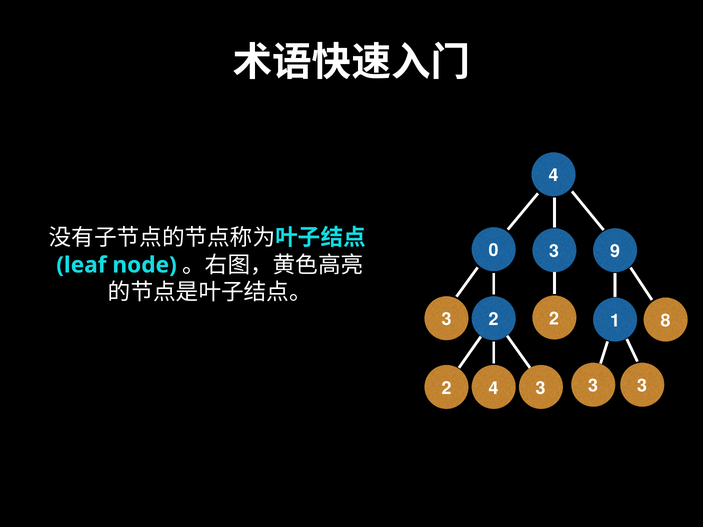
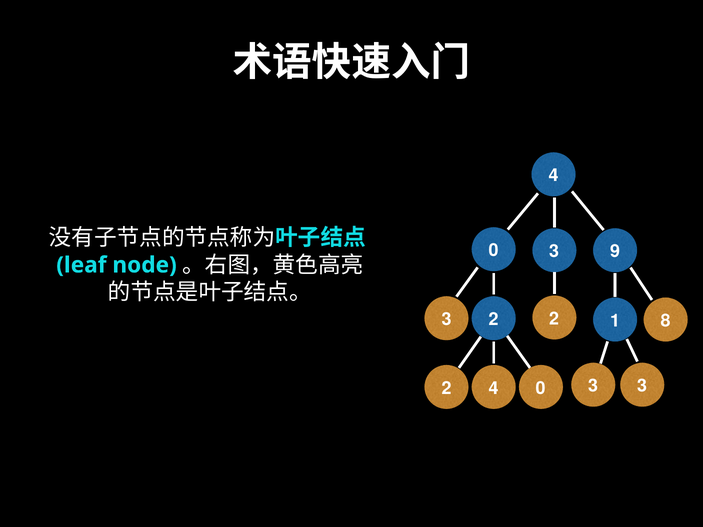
3 at (541, 388): 3 -> 0
